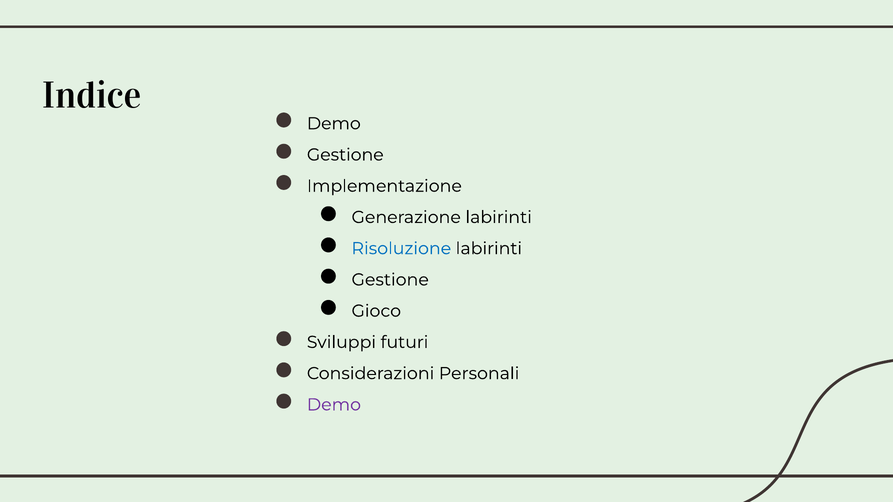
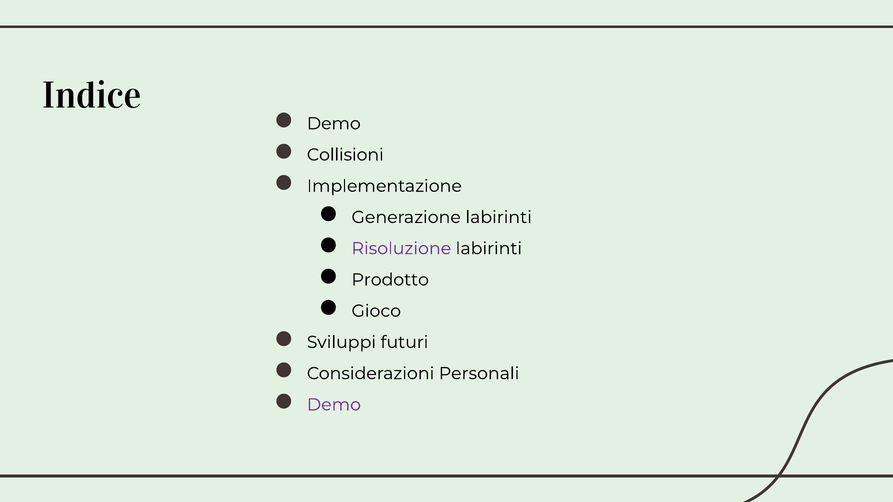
Gestione at (345, 155): Gestione -> Collisioni
Risoluzione colour: blue -> purple
Gestione at (390, 280): Gestione -> Prodotto
